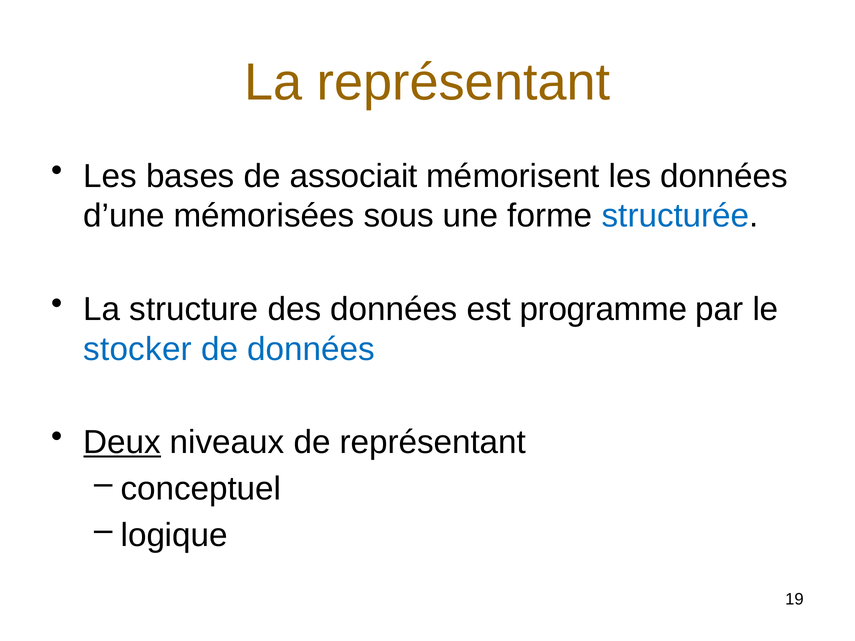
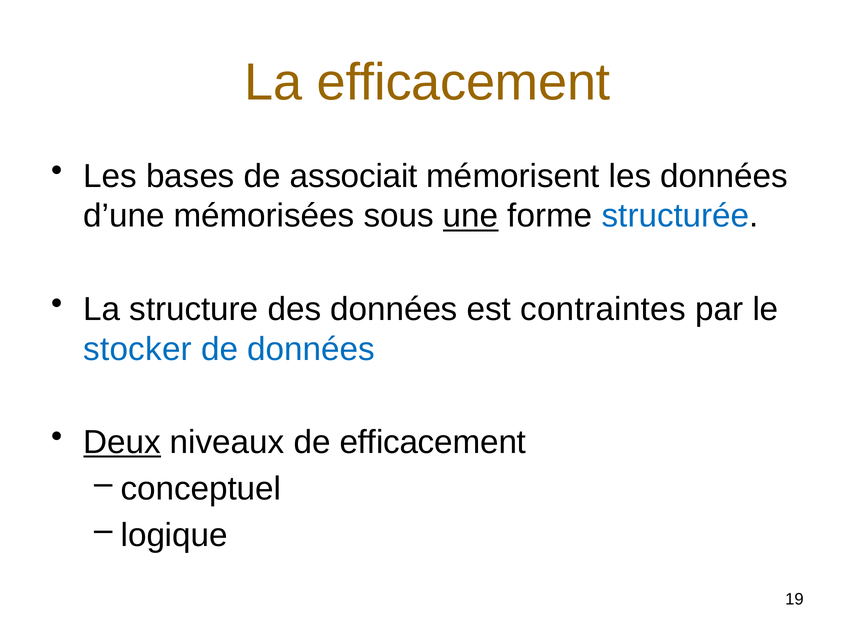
La représentant: représentant -> efficacement
une underline: none -> present
programme: programme -> contraintes
de représentant: représentant -> efficacement
